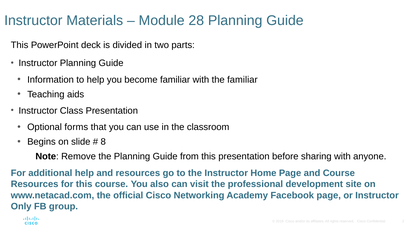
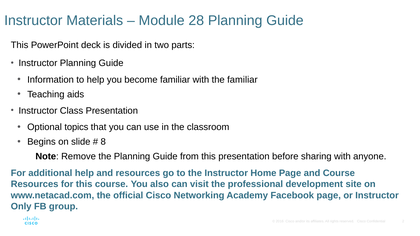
forms: forms -> topics
